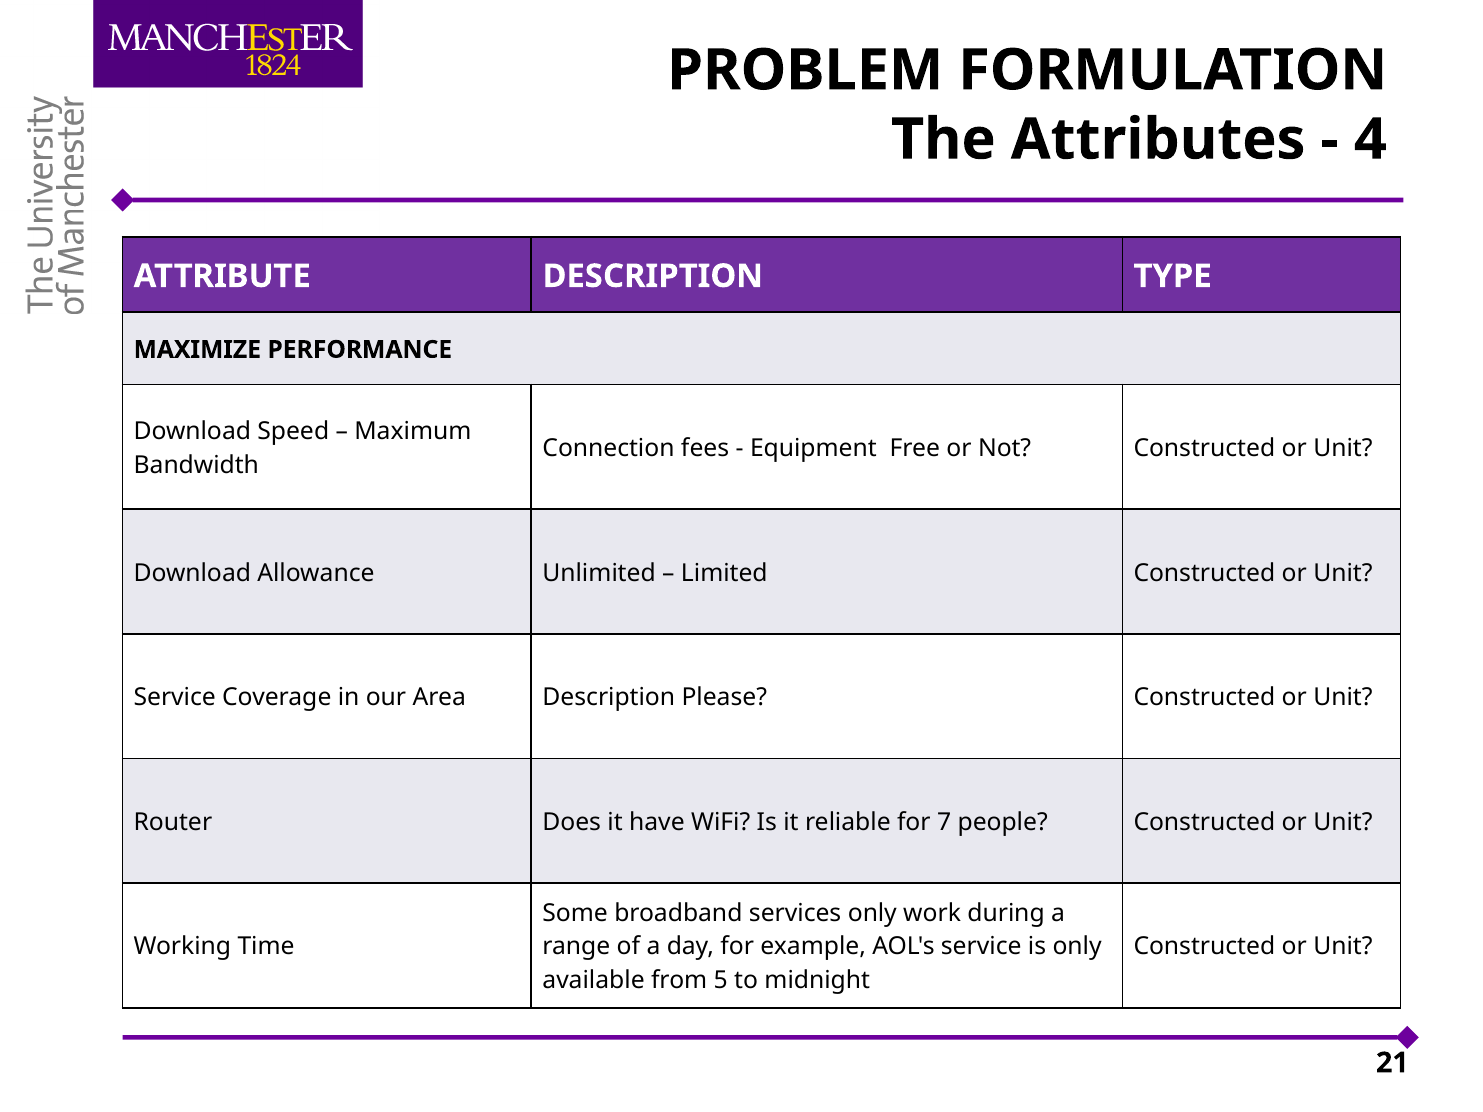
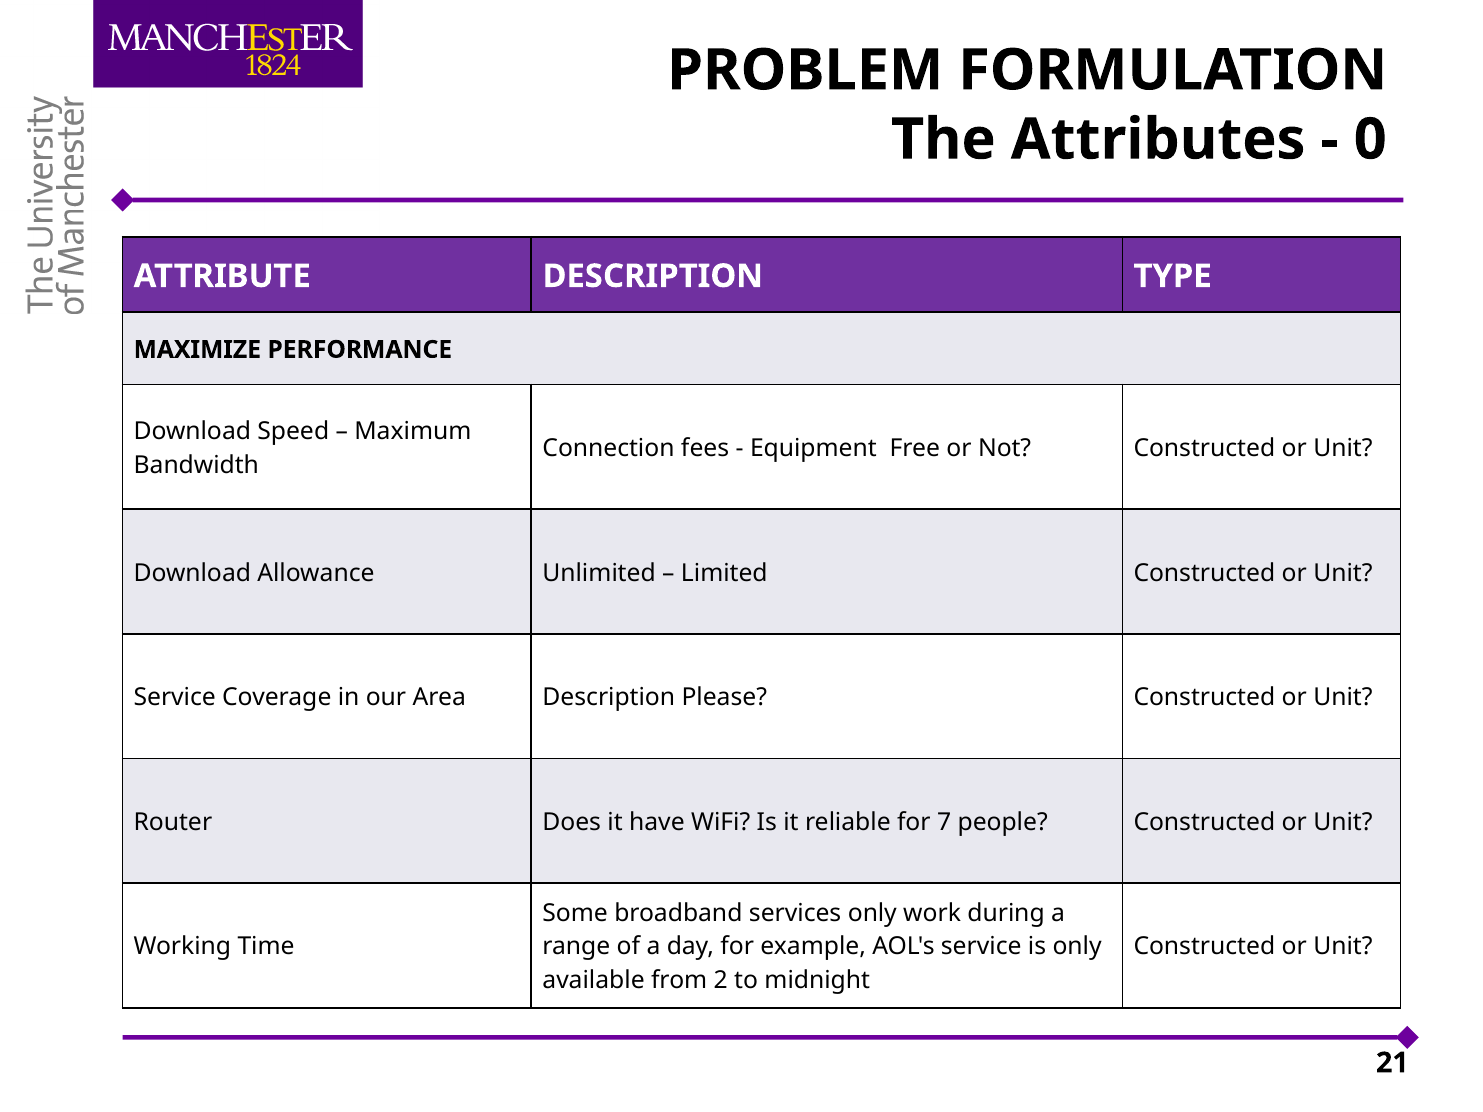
4: 4 -> 0
5: 5 -> 2
